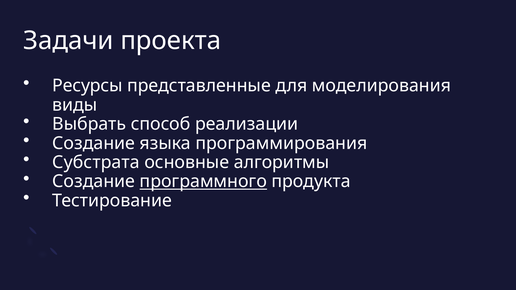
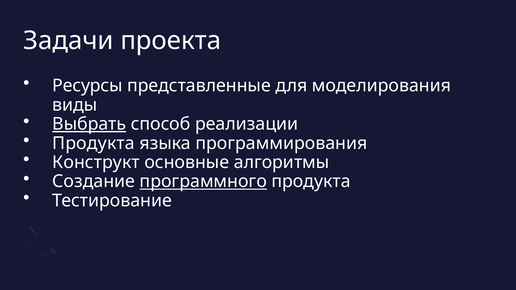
Выбрать underline: none -> present
Создание at (94, 143): Создание -> Продукта
Субстрата: Субстрата -> Конструкт
